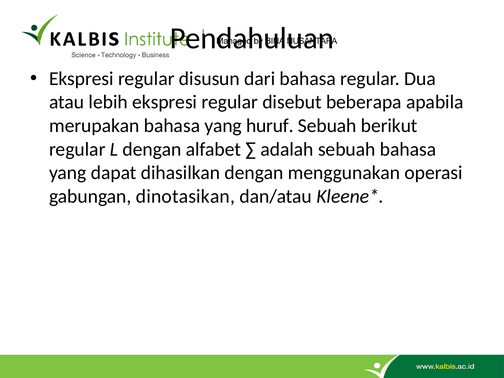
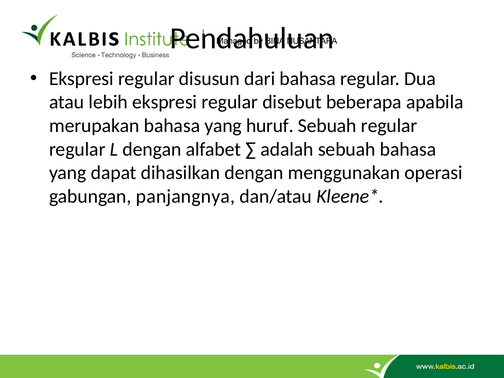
Sebuah berikut: berikut -> regular
dinotasikan: dinotasikan -> panjangnya
